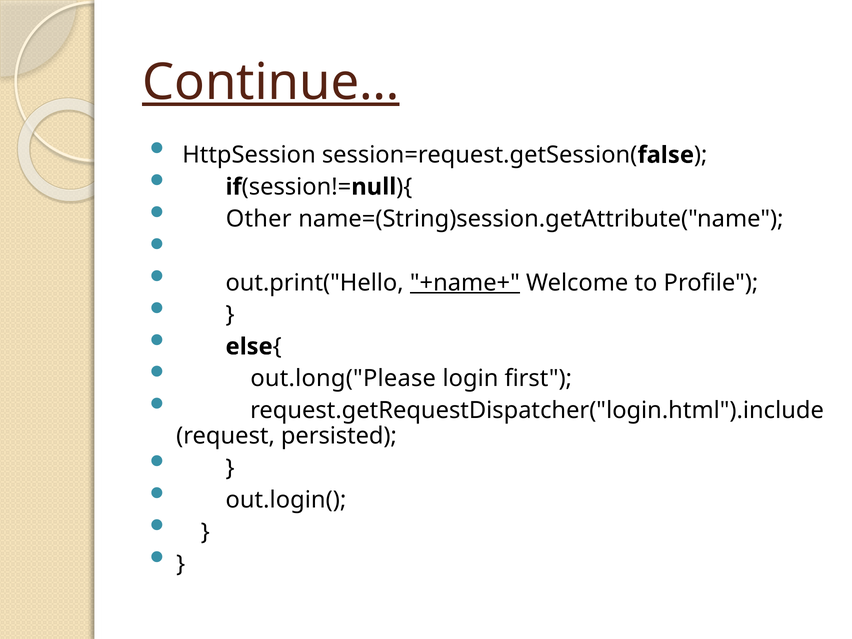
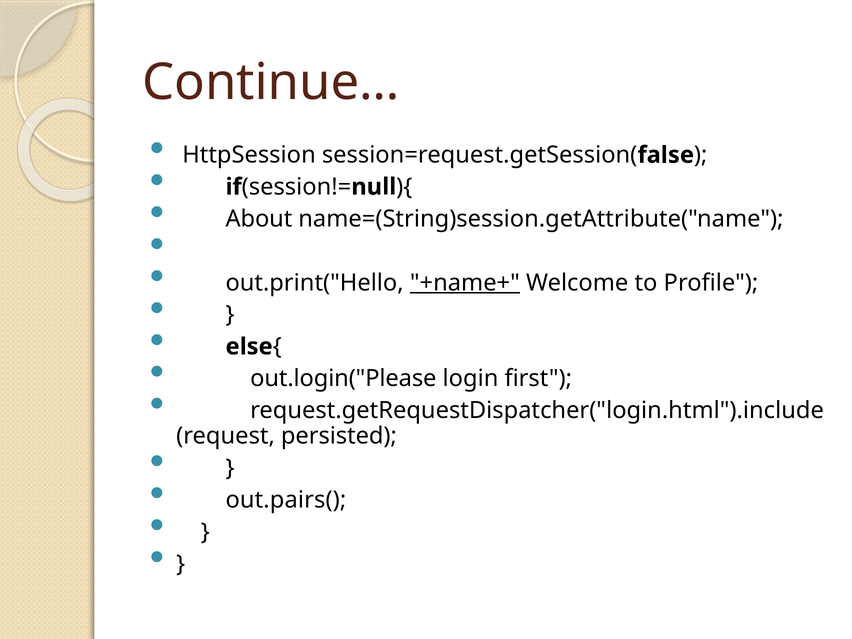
Continue… underline: present -> none
Other: Other -> About
out.long("Please: out.long("Please -> out.login("Please
out.login(: out.login( -> out.pairs(
